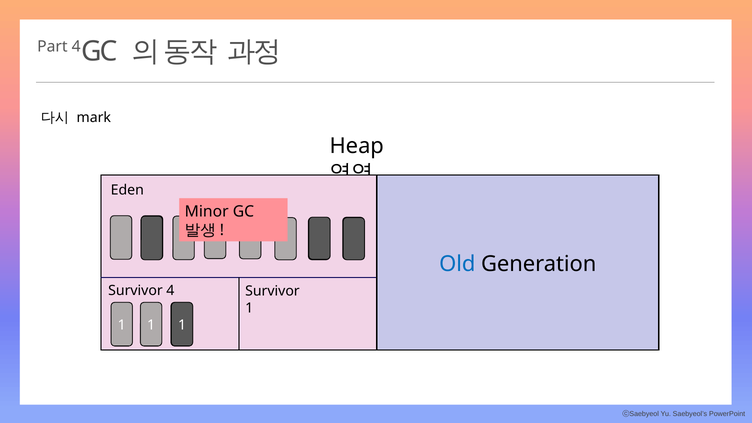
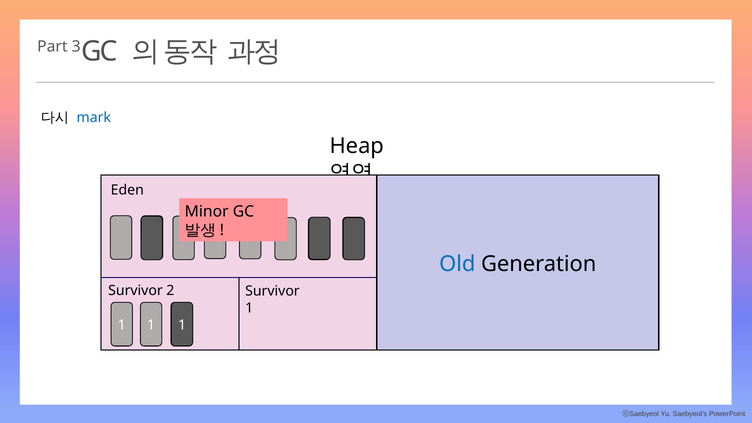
Part 4: 4 -> 3
mark colour: black -> blue
Survivor 4: 4 -> 2
